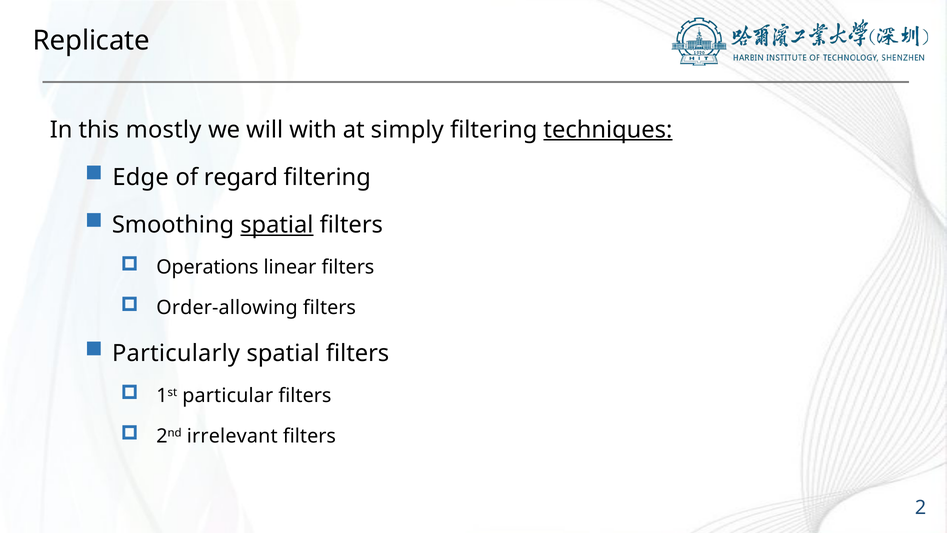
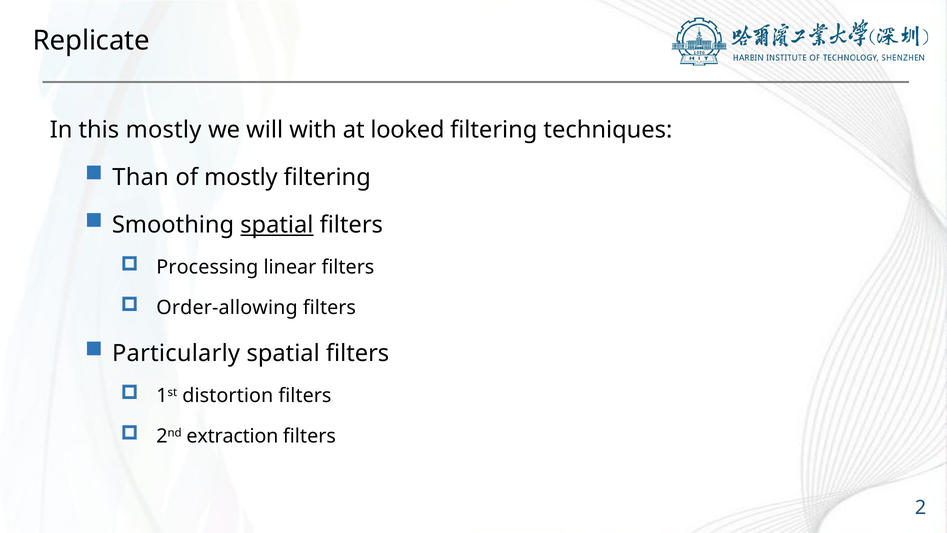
simply: simply -> looked
techniques underline: present -> none
Edge: Edge -> Than
of regard: regard -> mostly
Operations: Operations -> Processing
particular: particular -> distortion
irrelevant: irrelevant -> extraction
